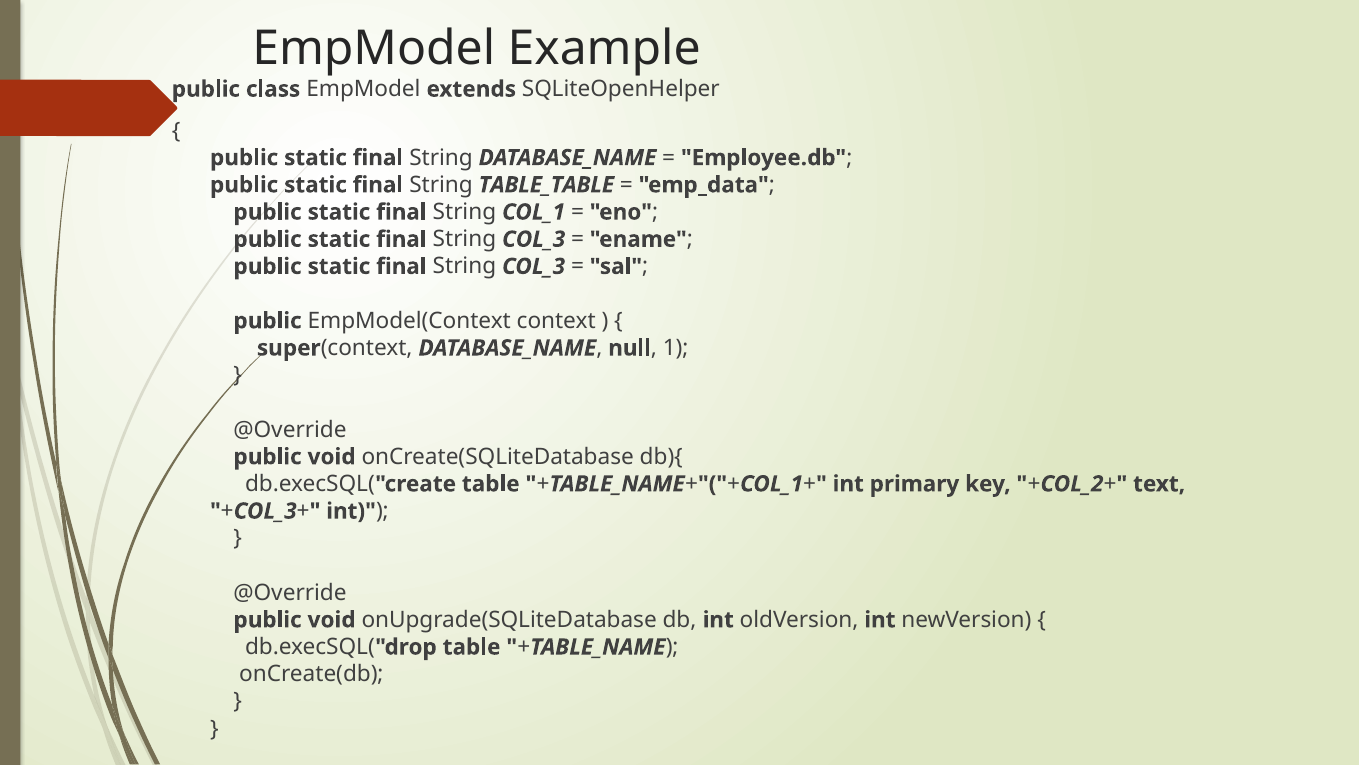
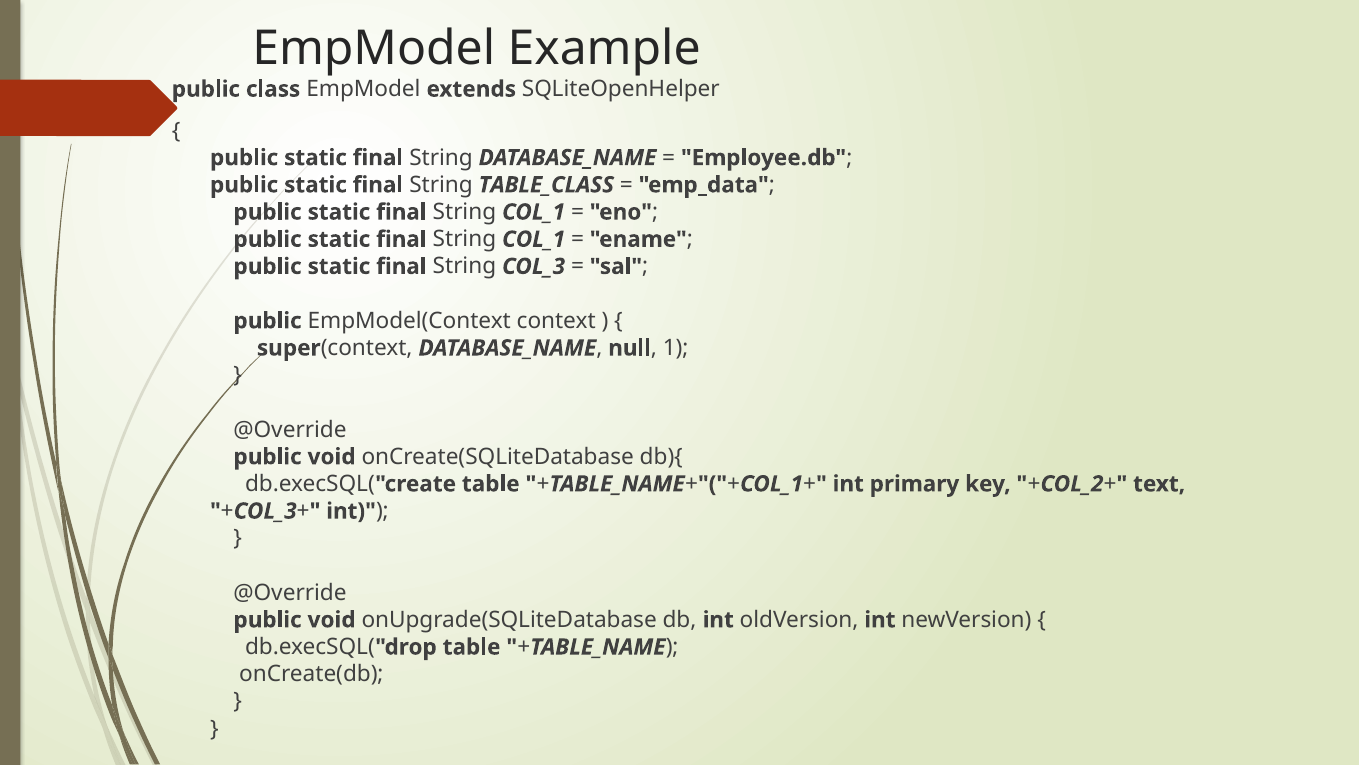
TABLE_TABLE: TABLE_TABLE -> TABLE_CLASS
COL_3 at (534, 239): COL_3 -> COL_1
